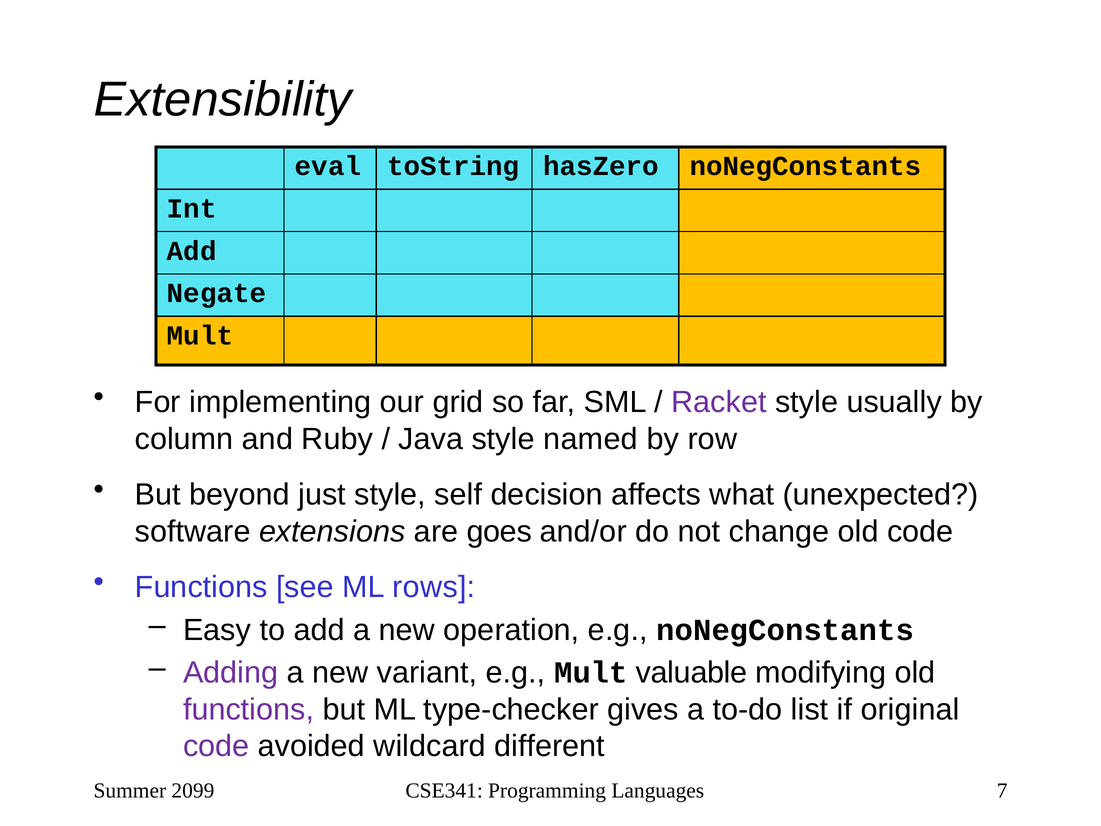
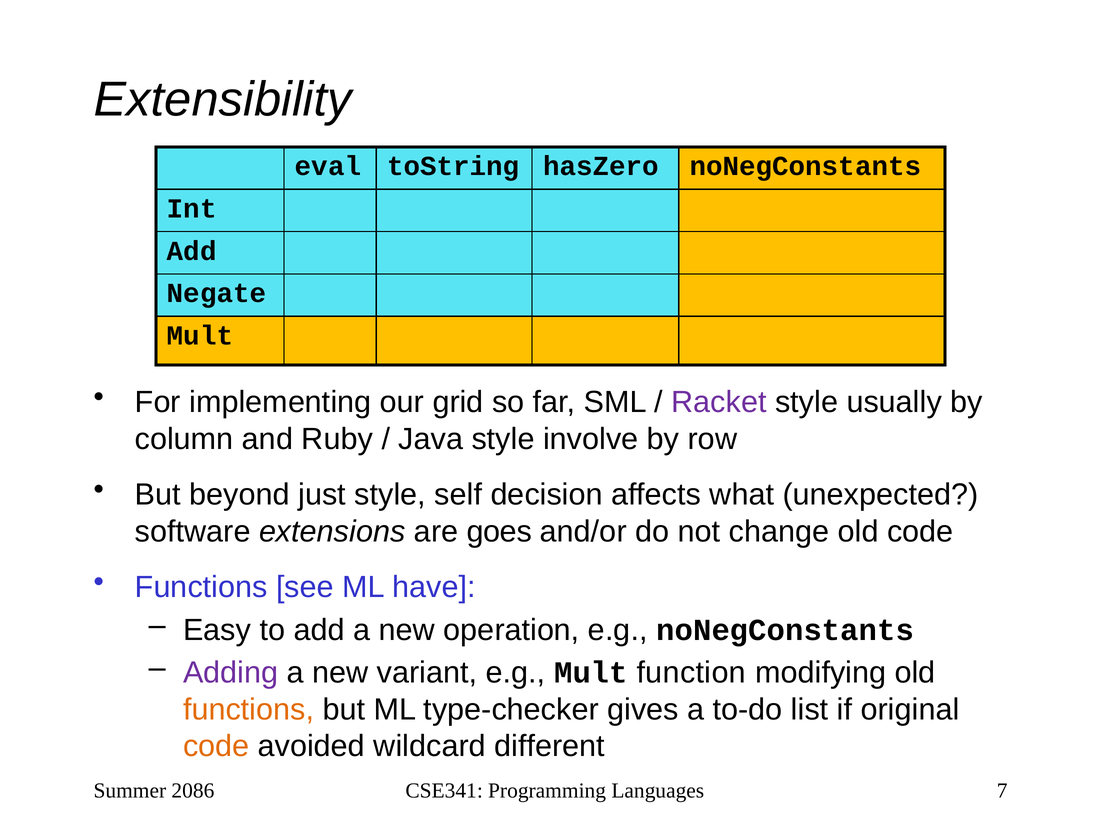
named: named -> involve
rows: rows -> have
valuable: valuable -> function
functions at (249, 709) colour: purple -> orange
code at (216, 746) colour: purple -> orange
2099: 2099 -> 2086
